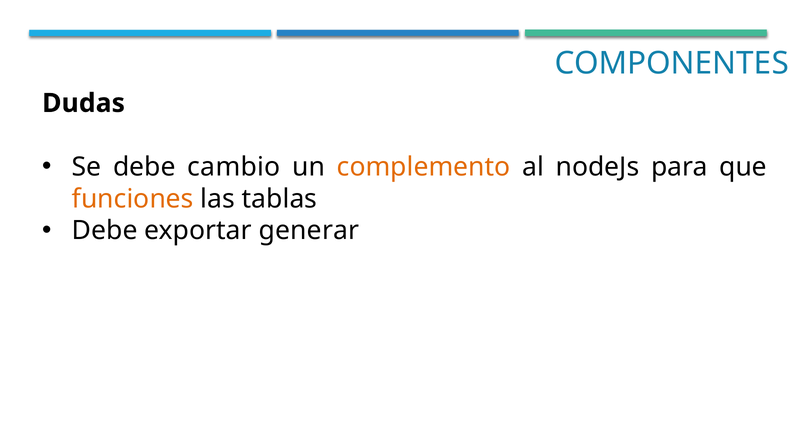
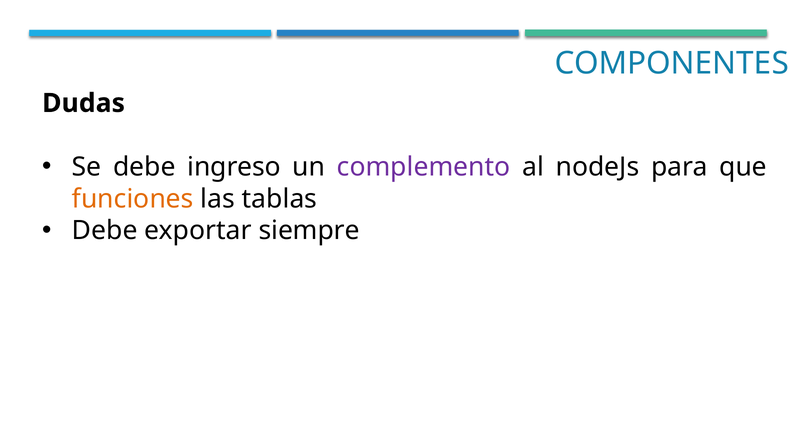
cambio: cambio -> ingreso
complemento colour: orange -> purple
generar: generar -> siempre
